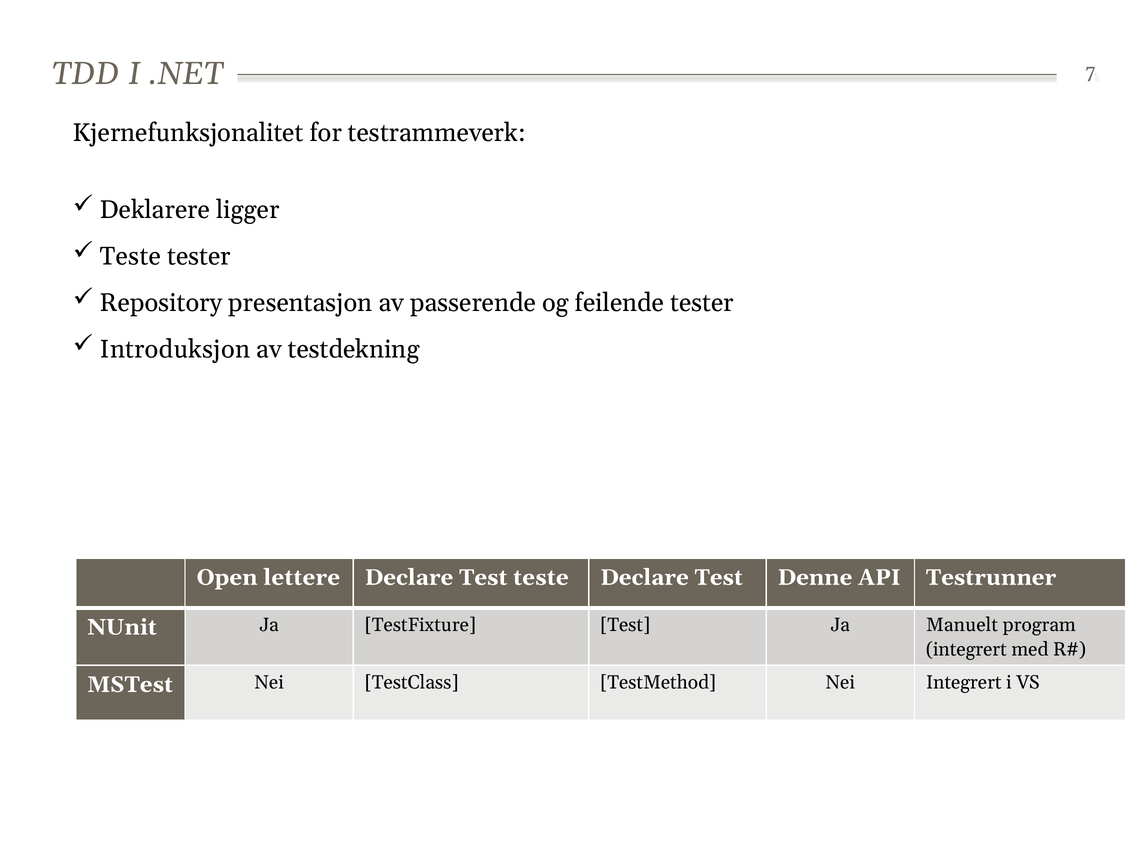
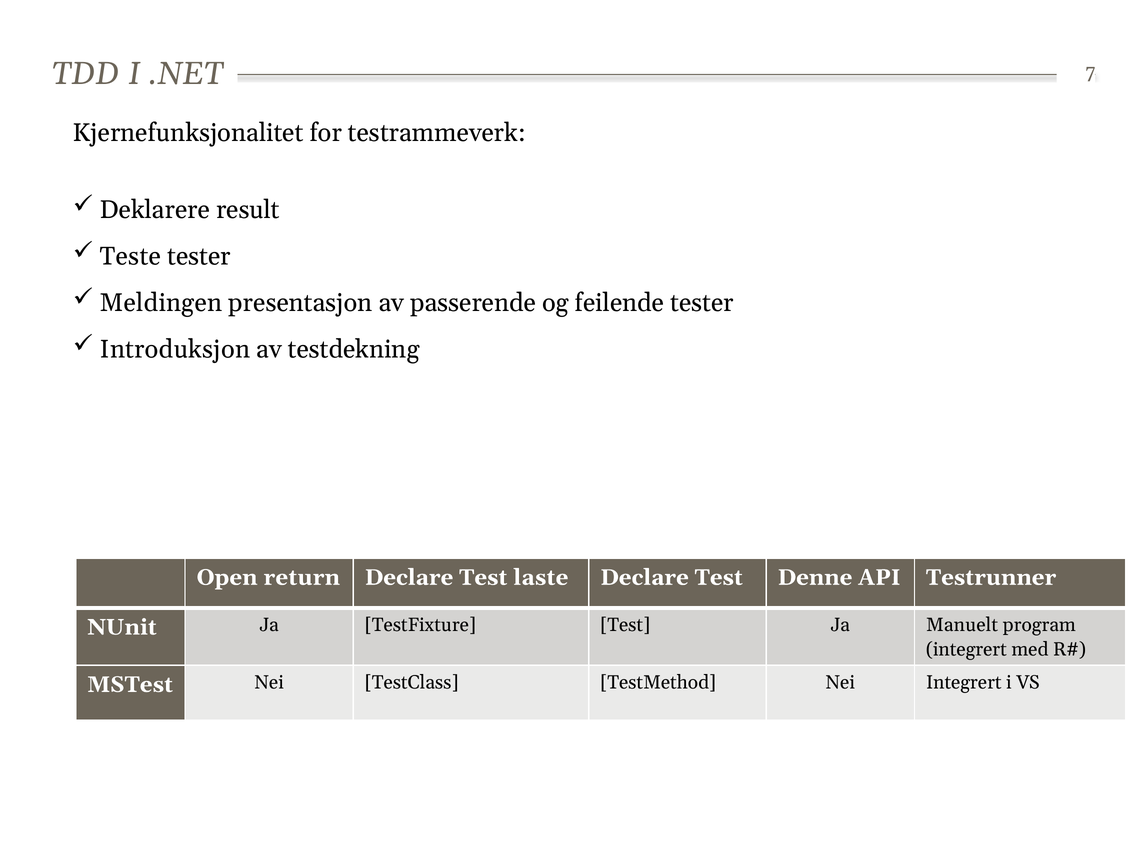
ligger: ligger -> result
Repository: Repository -> Meldingen
lettere: lettere -> return
Test teste: teste -> laste
